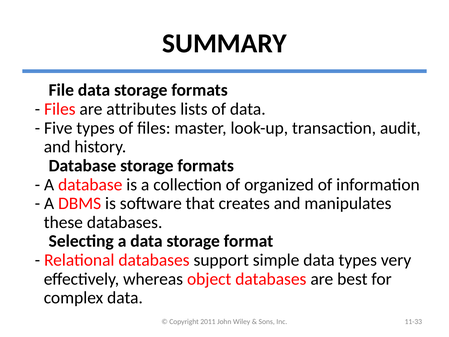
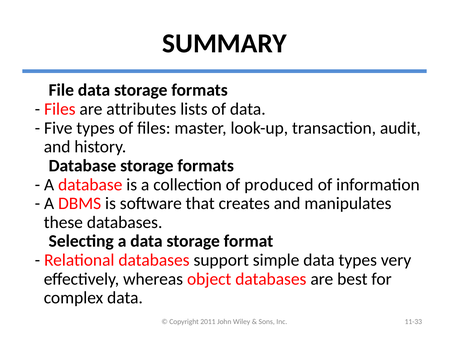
organized: organized -> produced
